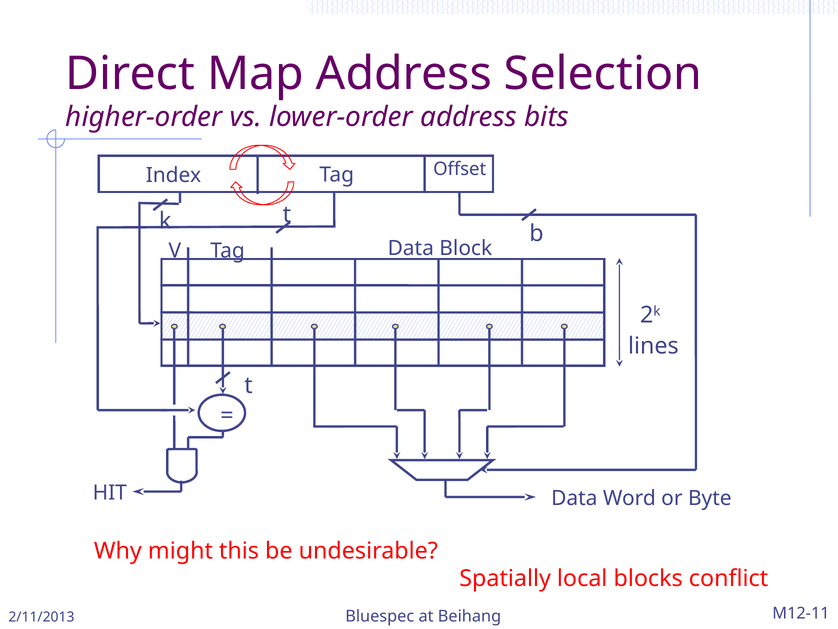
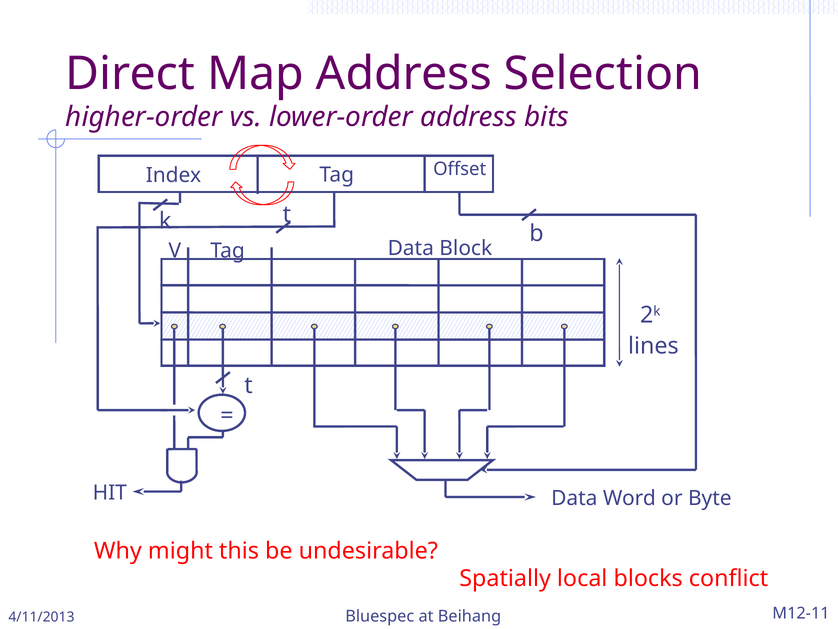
2/11/2013: 2/11/2013 -> 4/11/2013
